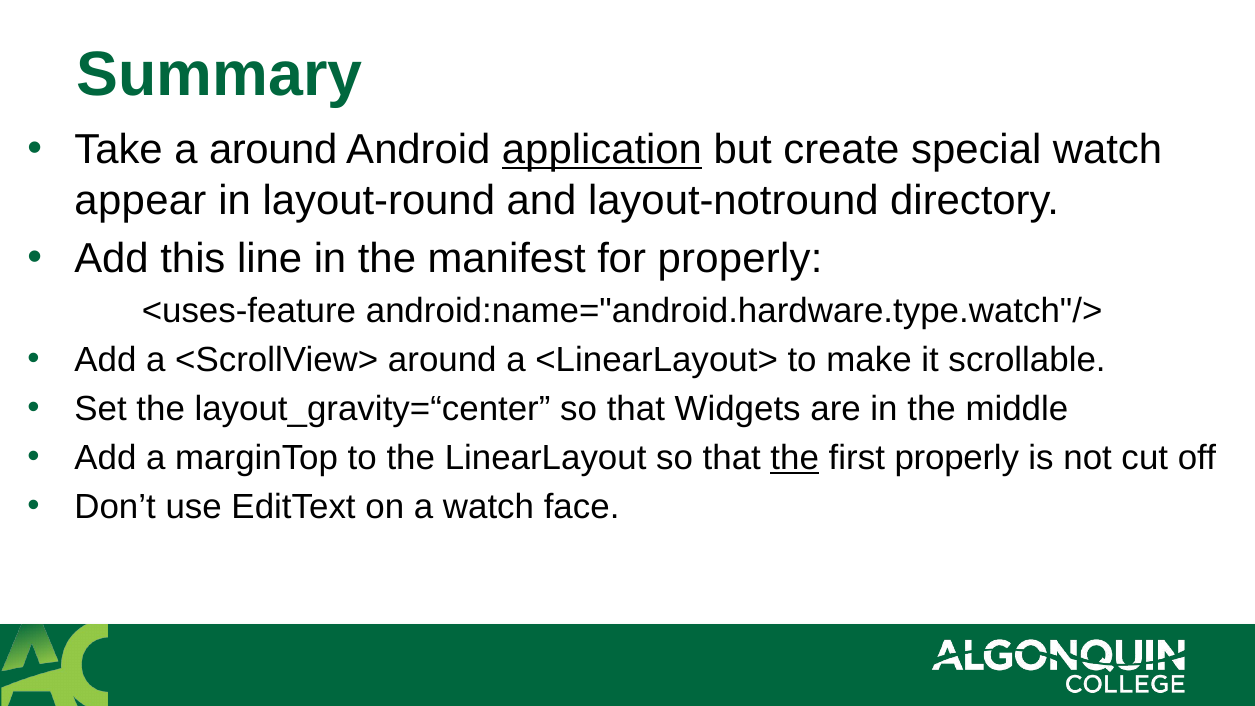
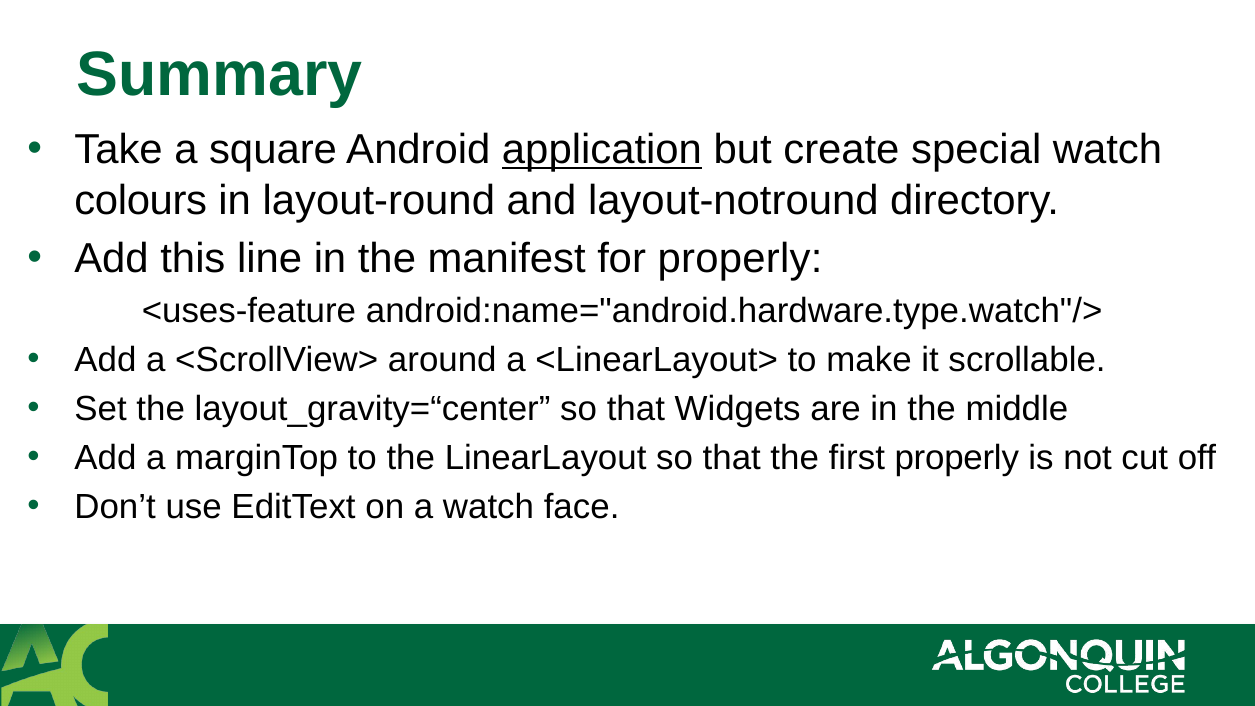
a around: around -> square
appear: appear -> colours
the at (795, 458) underline: present -> none
